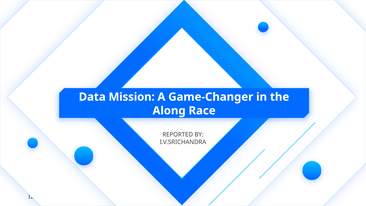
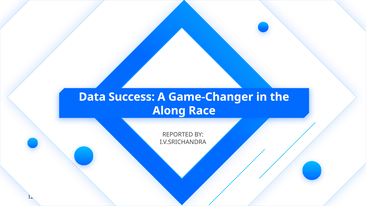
Mission: Mission -> Success
